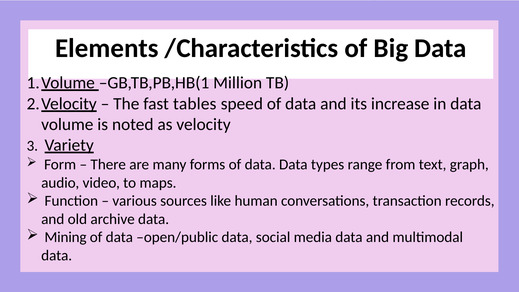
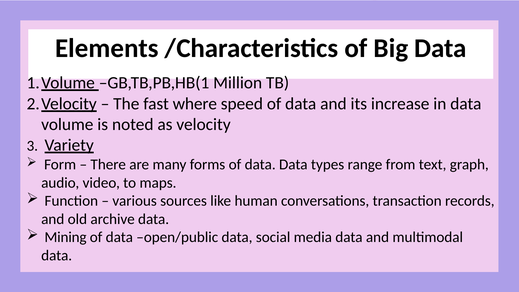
tables: tables -> where
